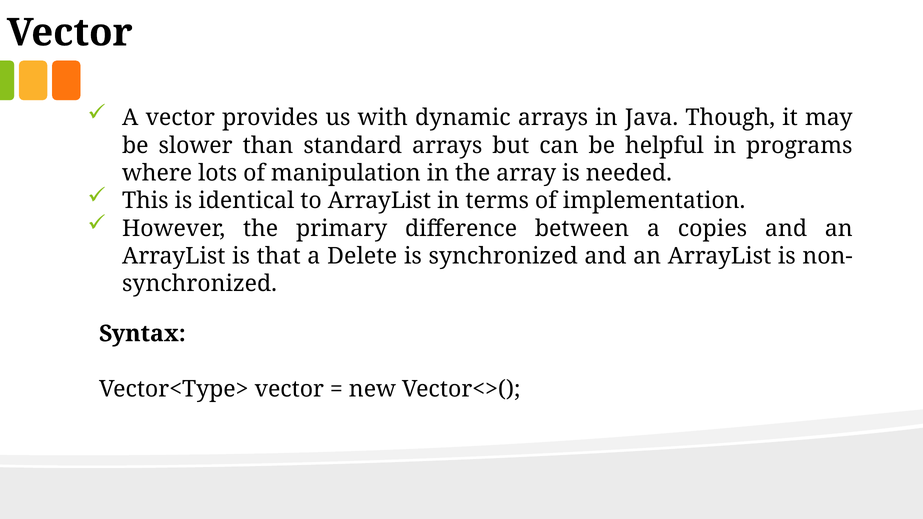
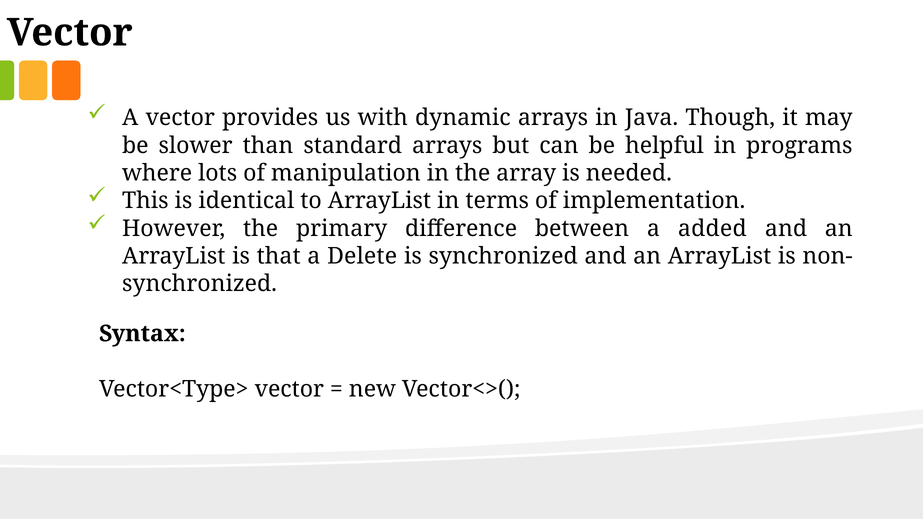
copies: copies -> added
